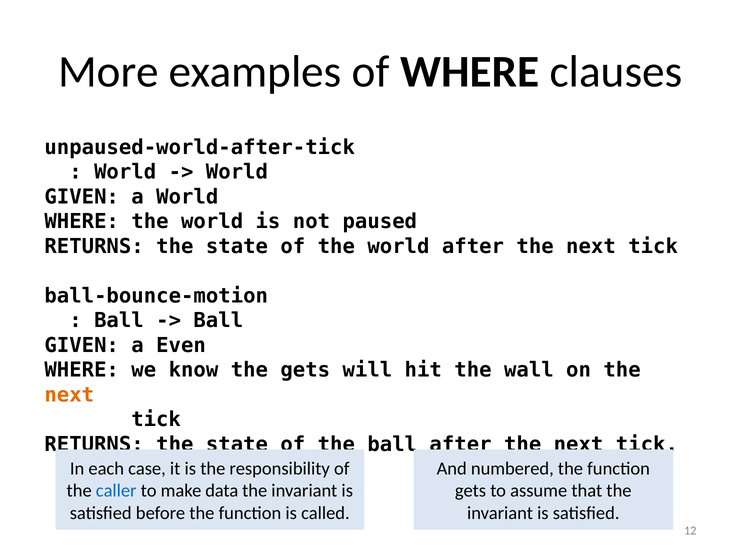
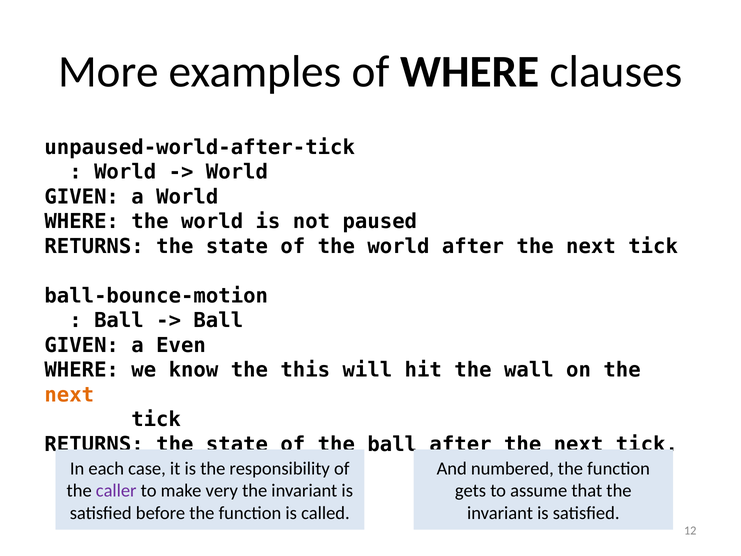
the gets: gets -> this
caller colour: blue -> purple
data: data -> very
